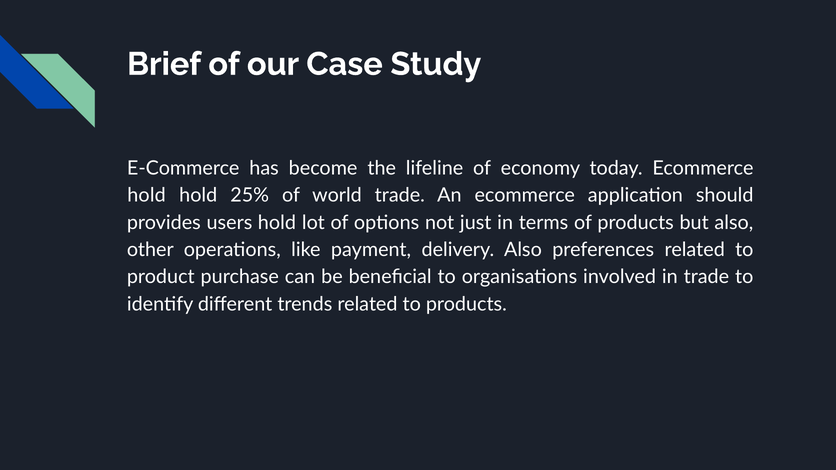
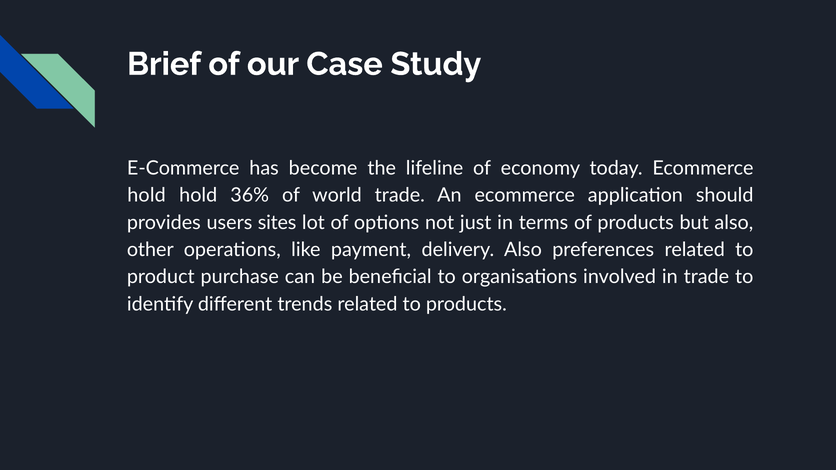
25%: 25% -> 36%
users hold: hold -> sites
